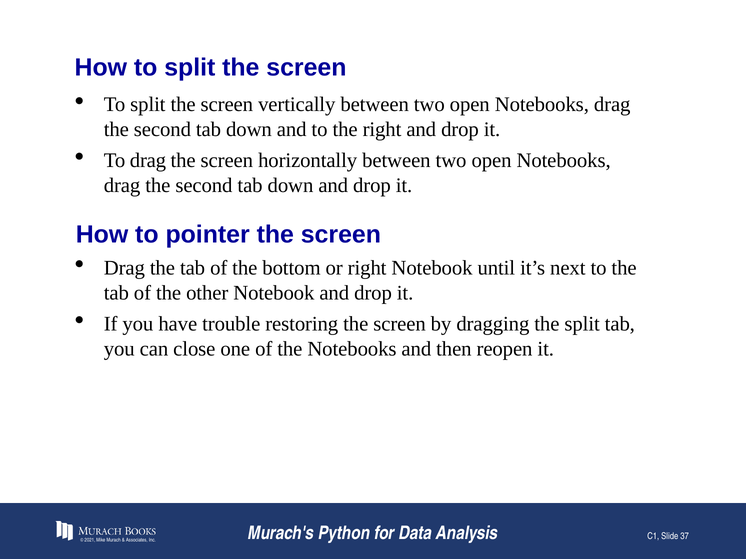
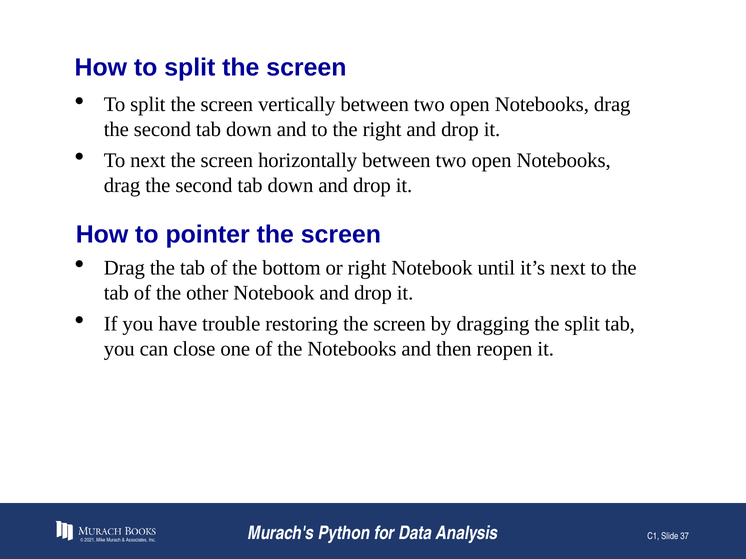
To drag: drag -> next
